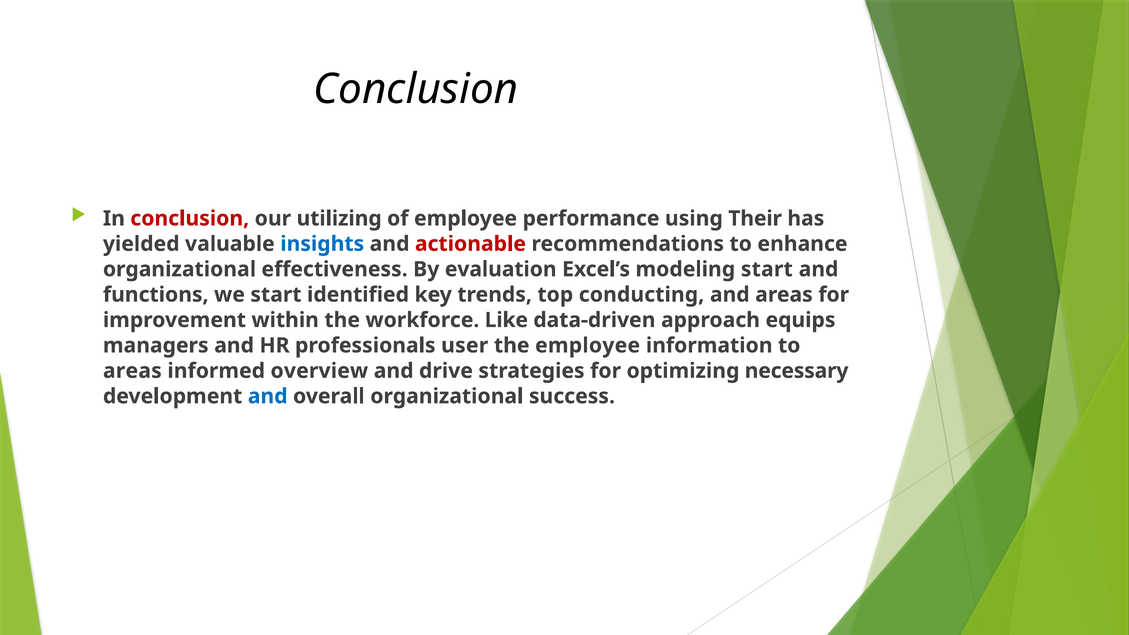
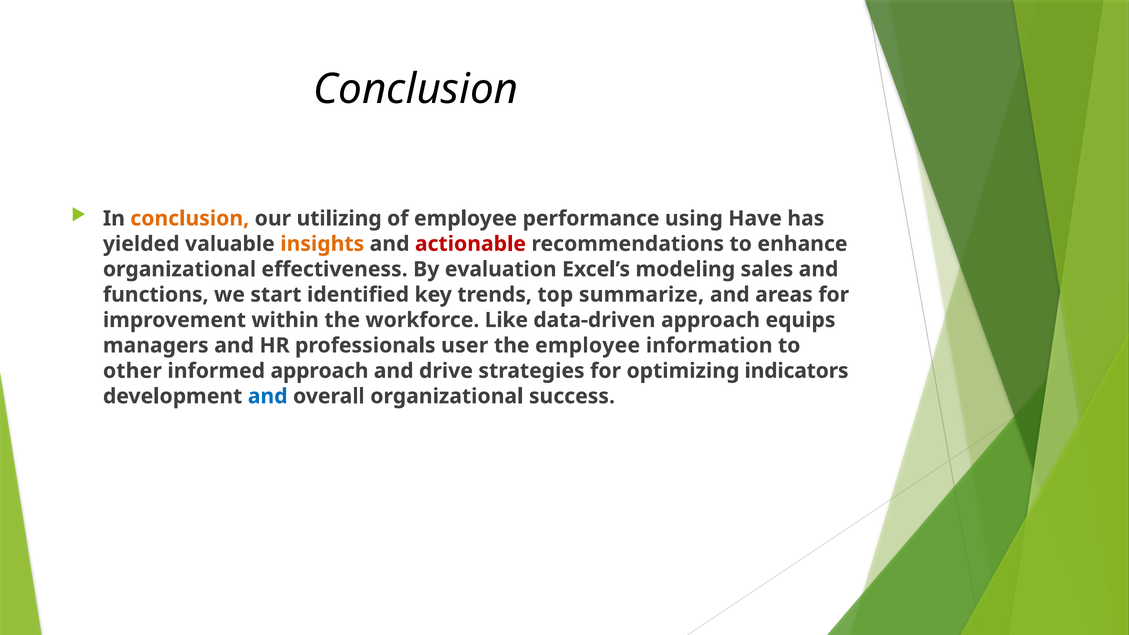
conclusion at (190, 219) colour: red -> orange
Their: Their -> Have
insights colour: blue -> orange
modeling start: start -> sales
conducting: conducting -> summarize
areas at (132, 371): areas -> other
informed overview: overview -> approach
necessary: necessary -> indicators
